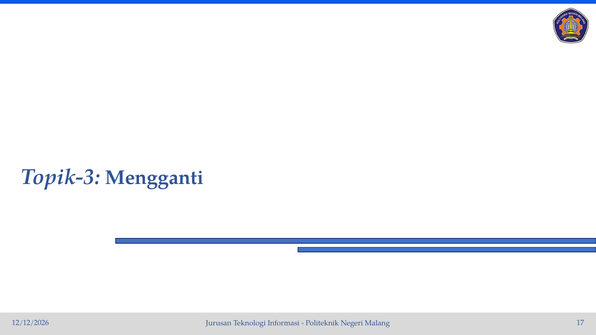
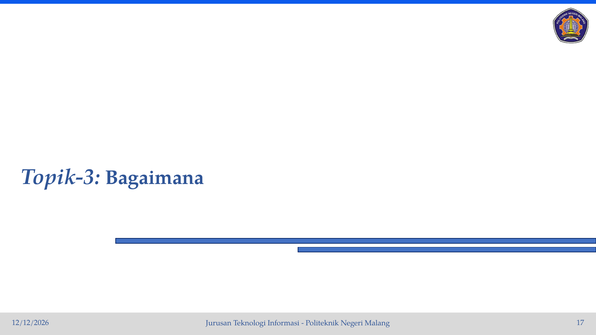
Mengganti: Mengganti -> Bagaimana
